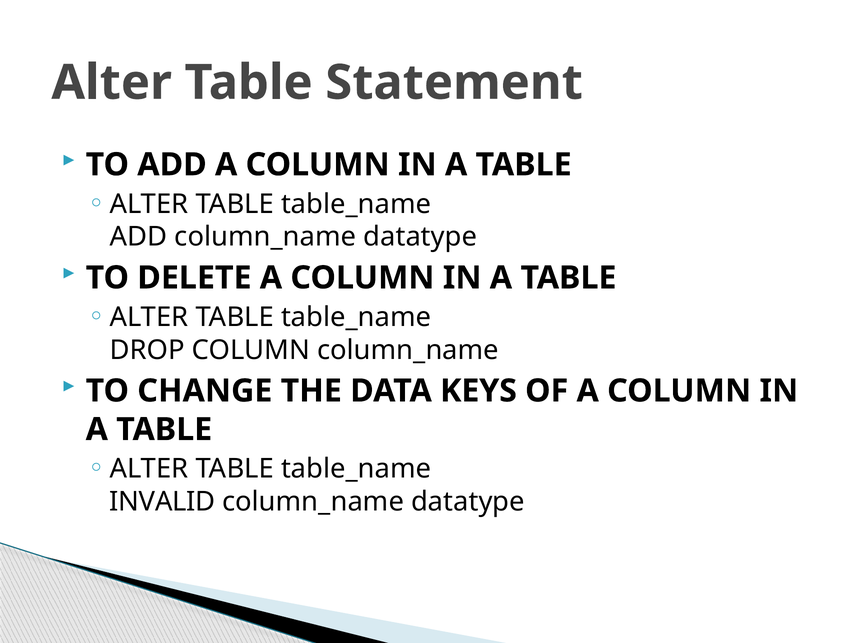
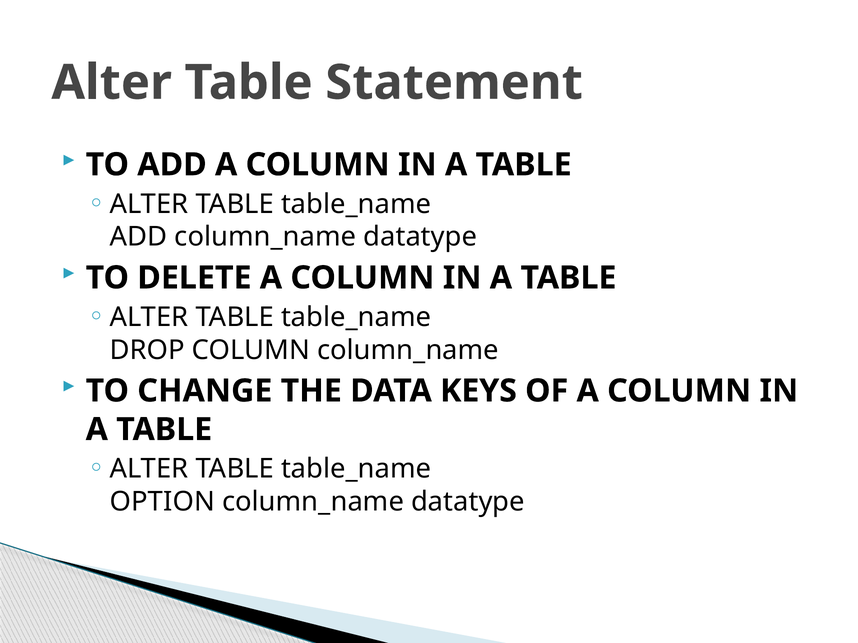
INVALID: INVALID -> OPTION
